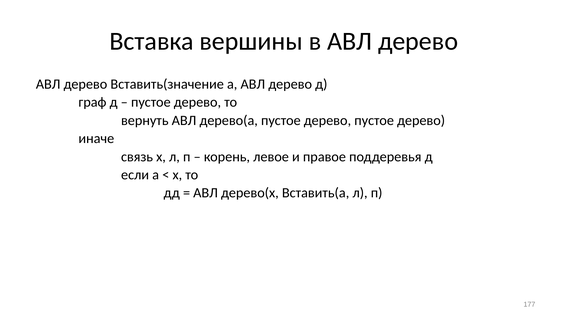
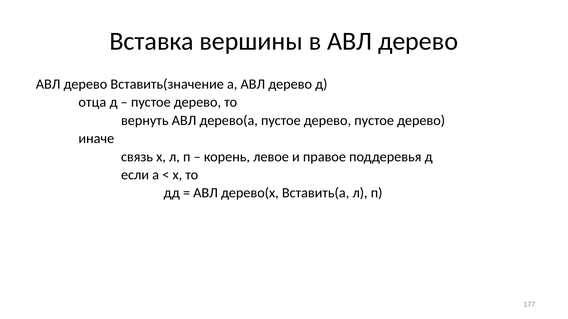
граф: граф -> отца
